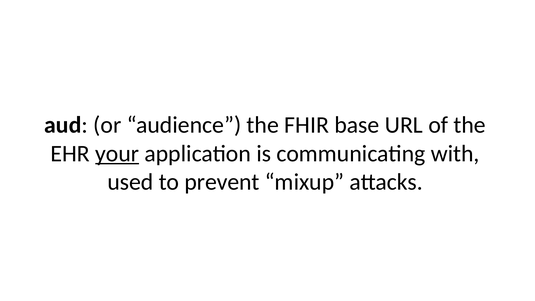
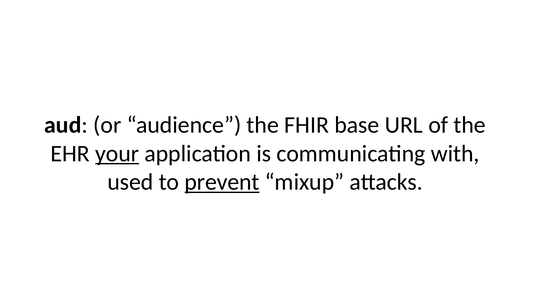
prevent underline: none -> present
